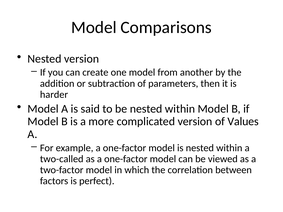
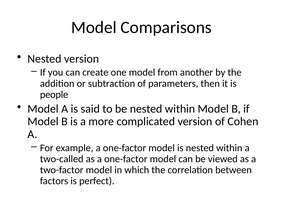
harder: harder -> people
Values: Values -> Cohen
